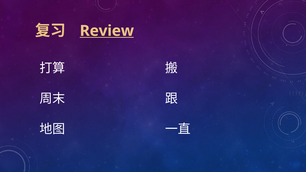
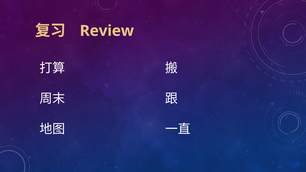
Review underline: present -> none
